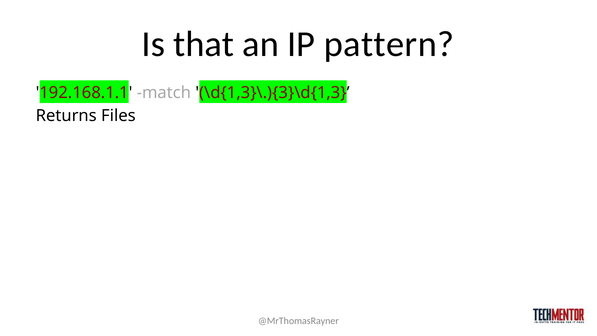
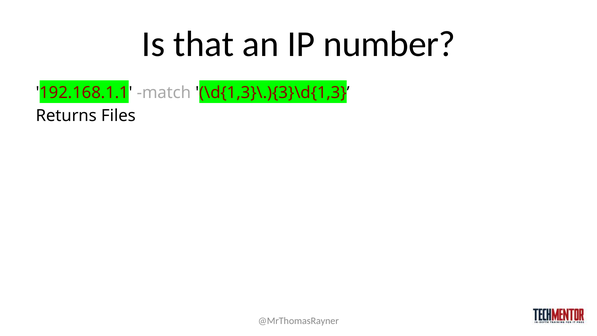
pattern: pattern -> number
